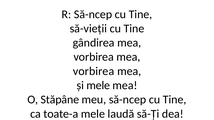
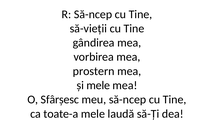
vorbirea at (94, 71): vorbirea -> prostern
Stăpâne: Stăpâne -> Sfârșesc
